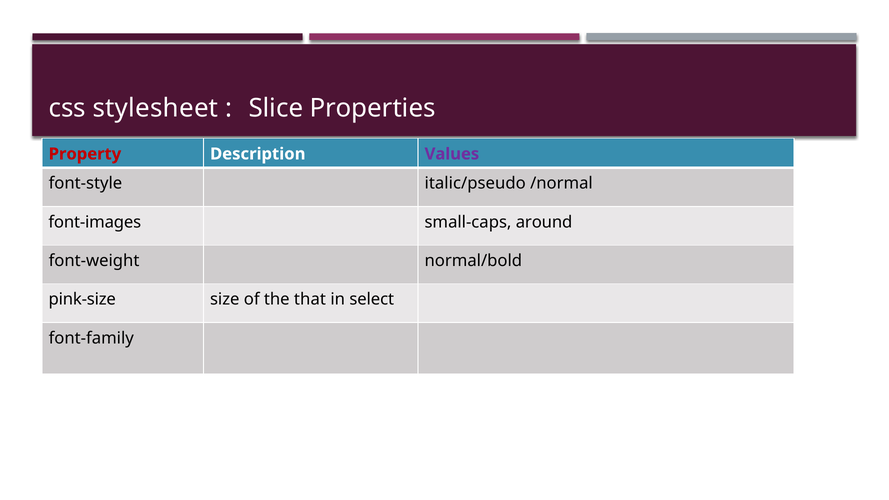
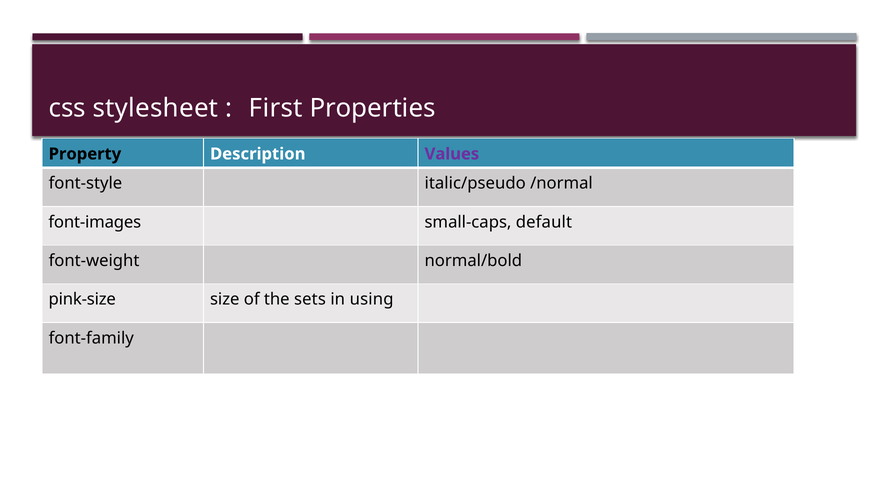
Slice: Slice -> First
Property colour: red -> black
around: around -> default
that: that -> sets
select: select -> using
